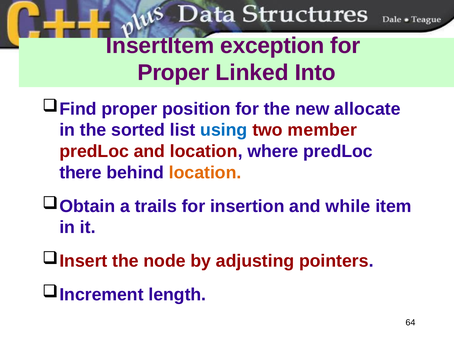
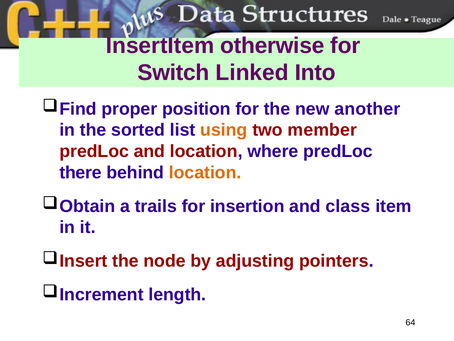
exception: exception -> otherwise
Proper at (173, 73): Proper -> Switch
allocate: allocate -> another
using colour: blue -> orange
while: while -> class
